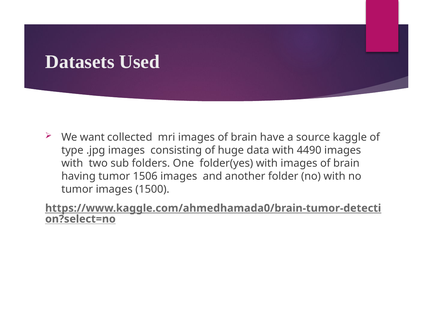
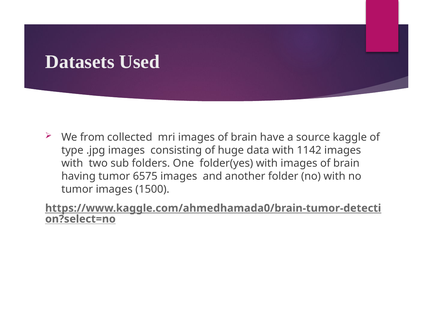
want: want -> from
4490: 4490 -> 1142
1506: 1506 -> 6575
